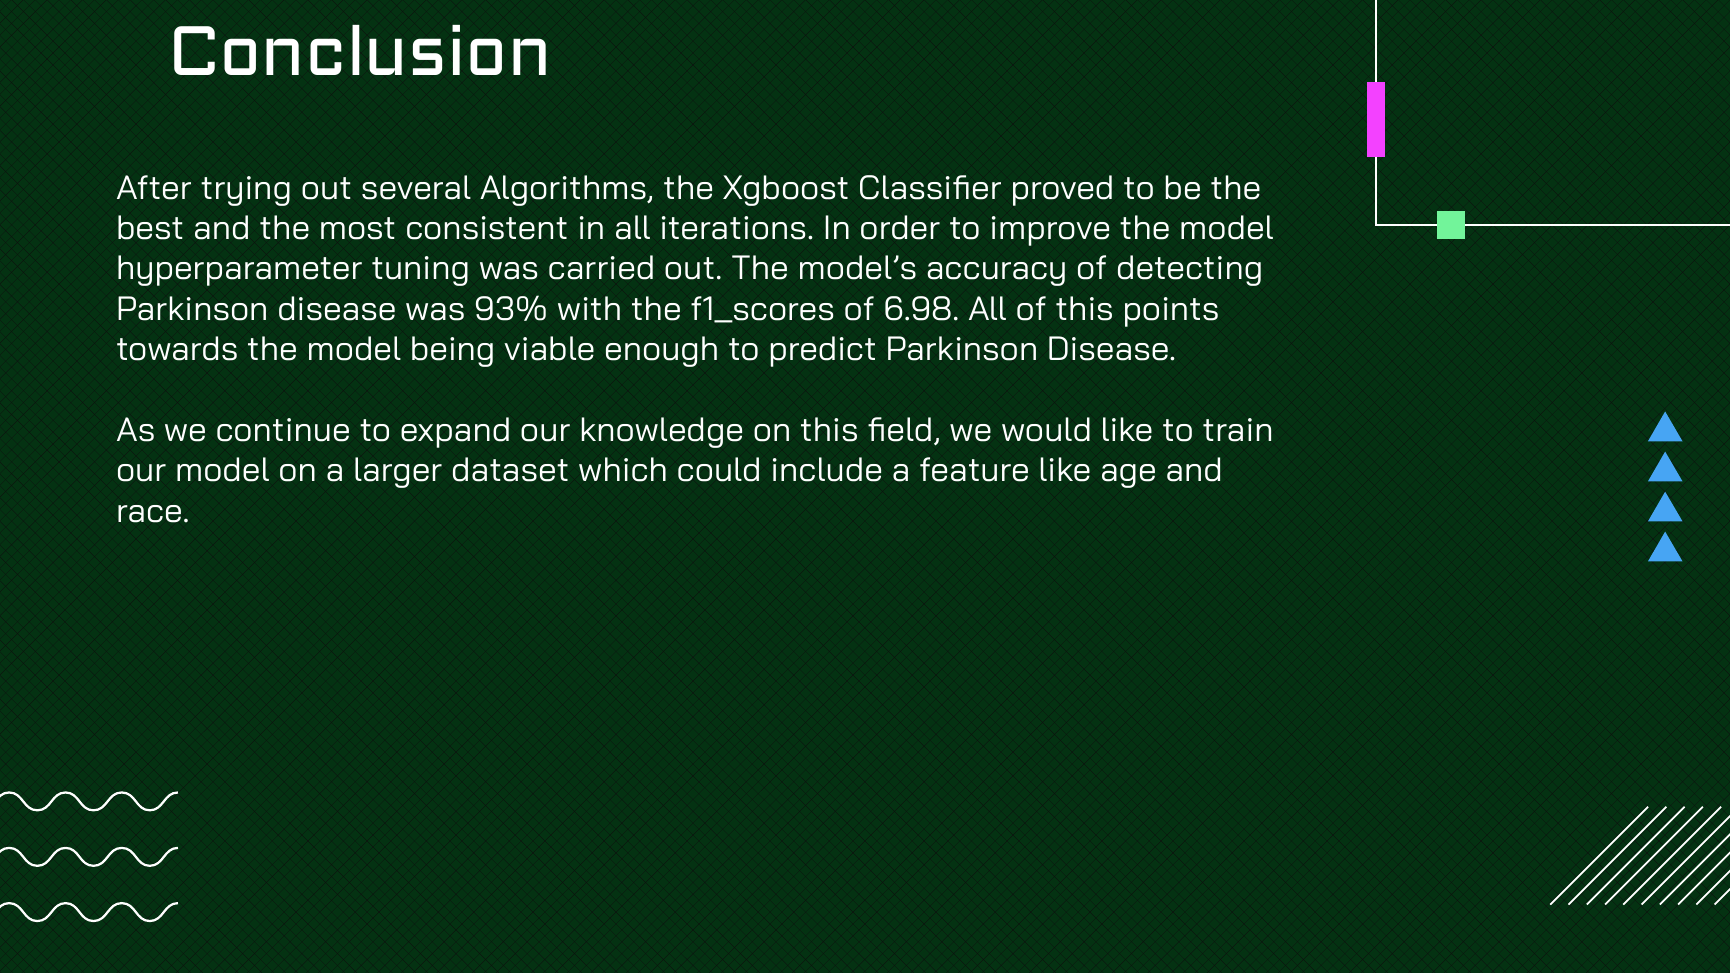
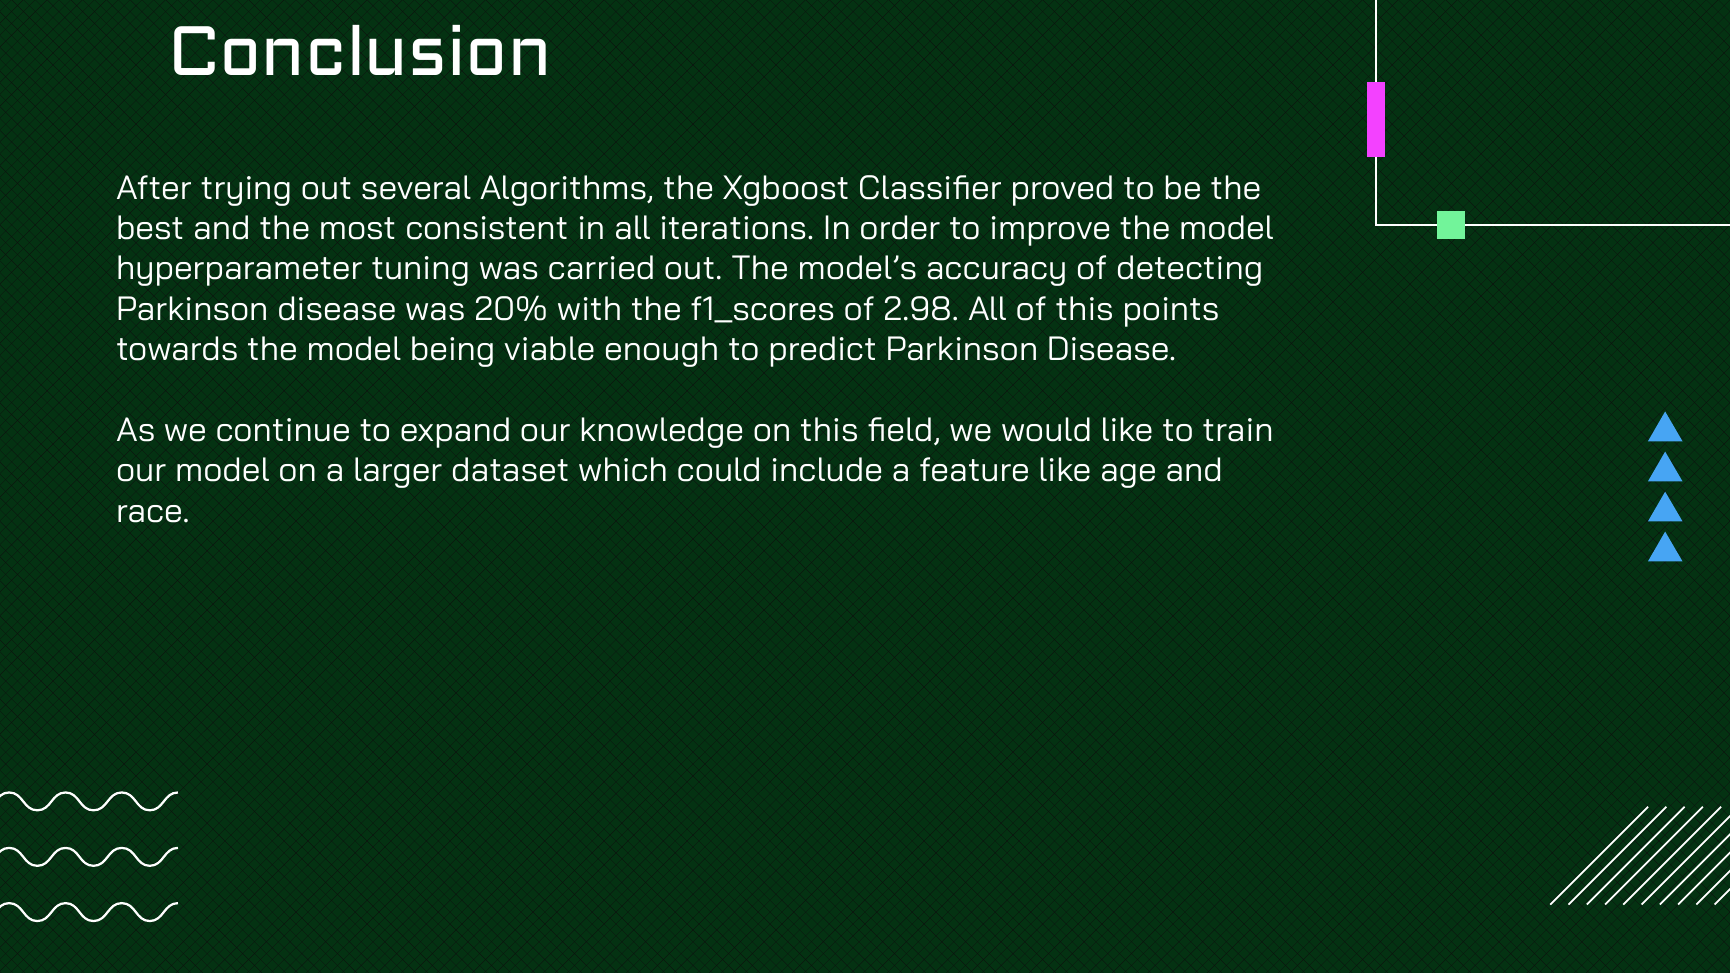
93%: 93% -> 20%
6.98: 6.98 -> 2.98
